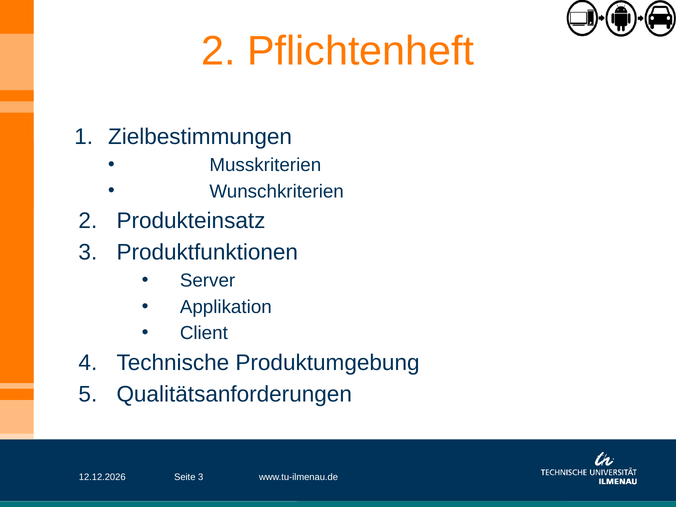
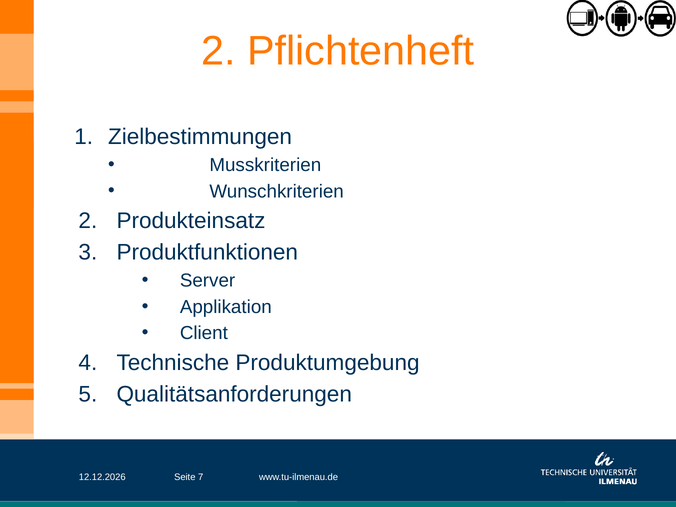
Seite 3: 3 -> 7
